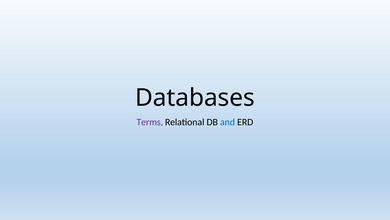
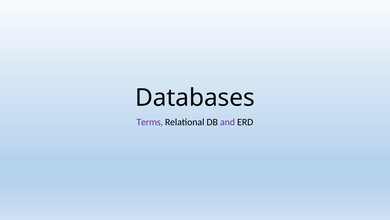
and colour: blue -> purple
